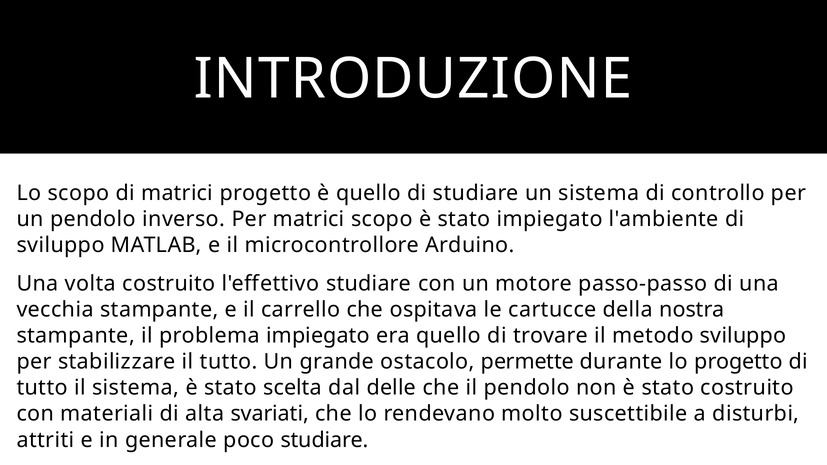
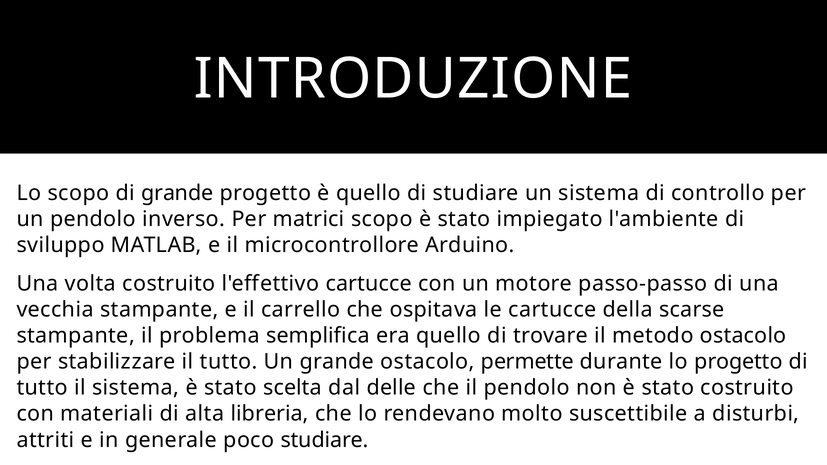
di matrici: matrici -> grande
l'effettivo studiare: studiare -> cartucce
nostra: nostra -> scarse
problema impiegato: impiegato -> semplifica
metodo sviluppo: sviluppo -> ostacolo
svariati: svariati -> libreria
